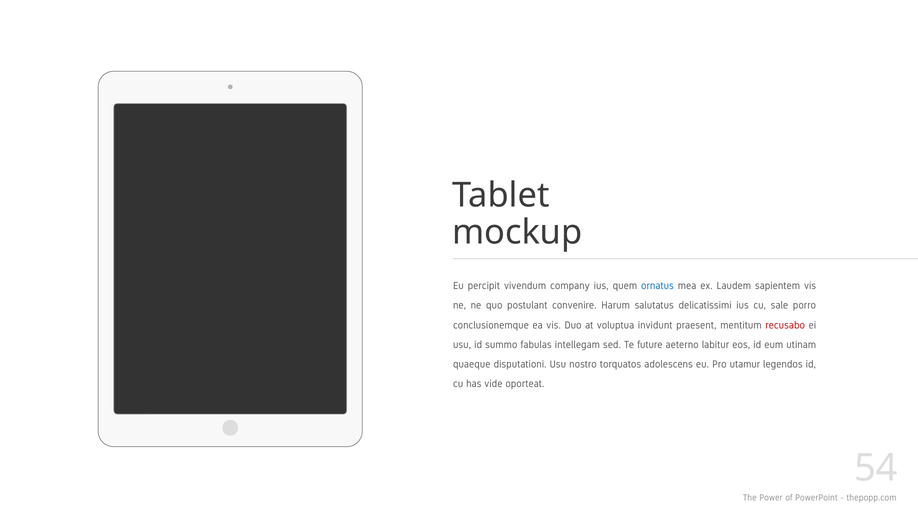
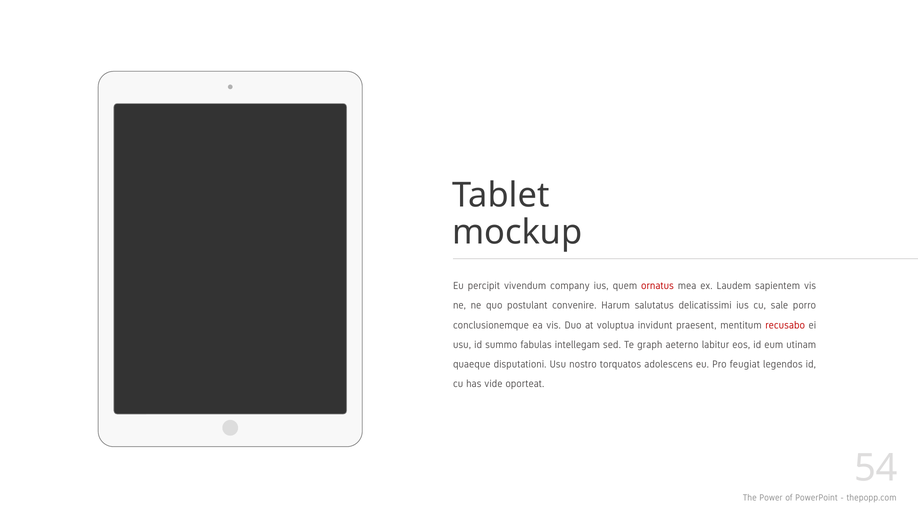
ornatus colour: blue -> red
future: future -> graph
utamur: utamur -> feugiat
